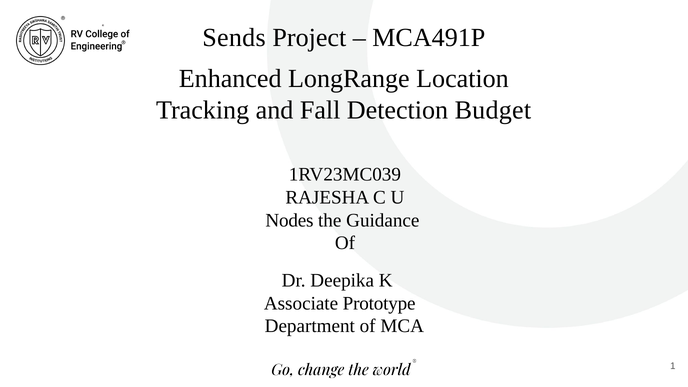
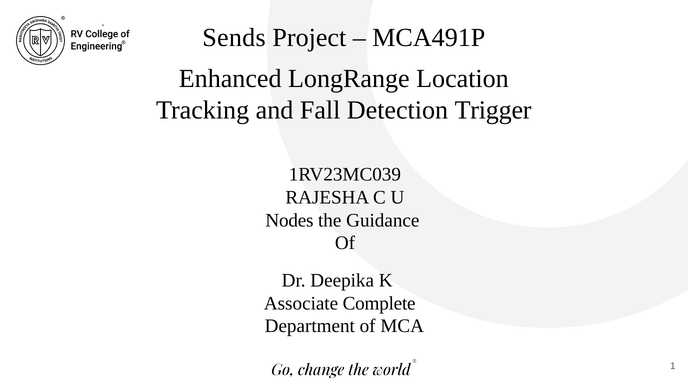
Budget: Budget -> Trigger
Prototype: Prototype -> Complete
